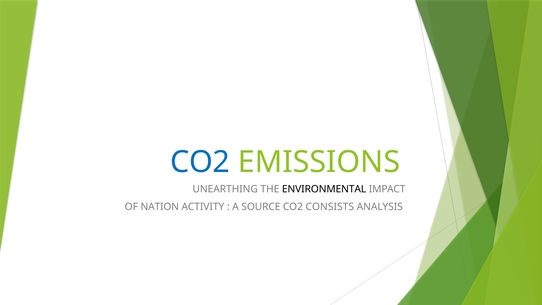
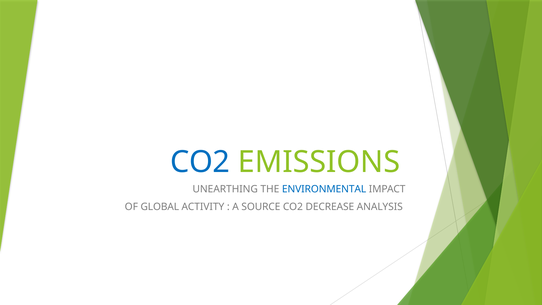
ENVIRONMENTAL colour: black -> blue
NATION: NATION -> GLOBAL
CONSISTS: CONSISTS -> DECREASE
